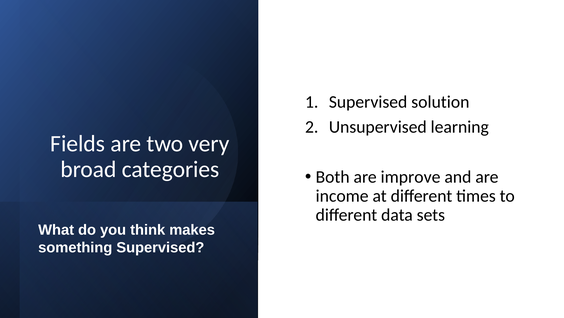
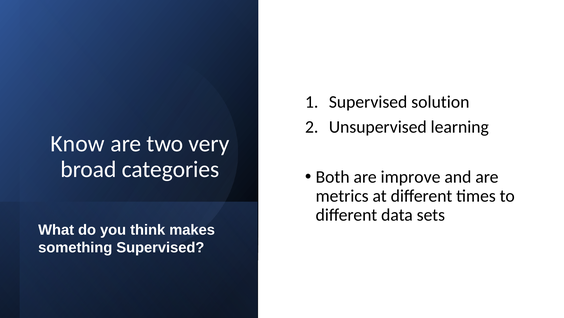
Fields: Fields -> Know
income: income -> metrics
